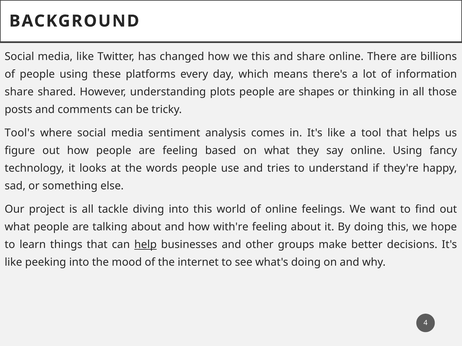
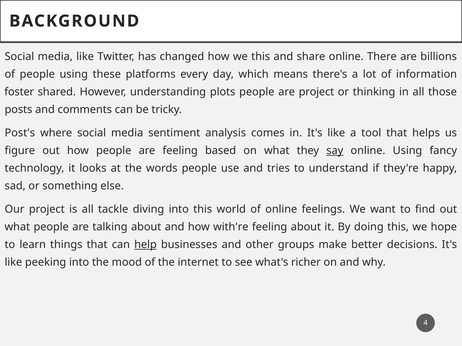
share at (19, 92): share -> foster
are shapes: shapes -> project
Tool's: Tool's -> Post's
say underline: none -> present
what's doing: doing -> richer
